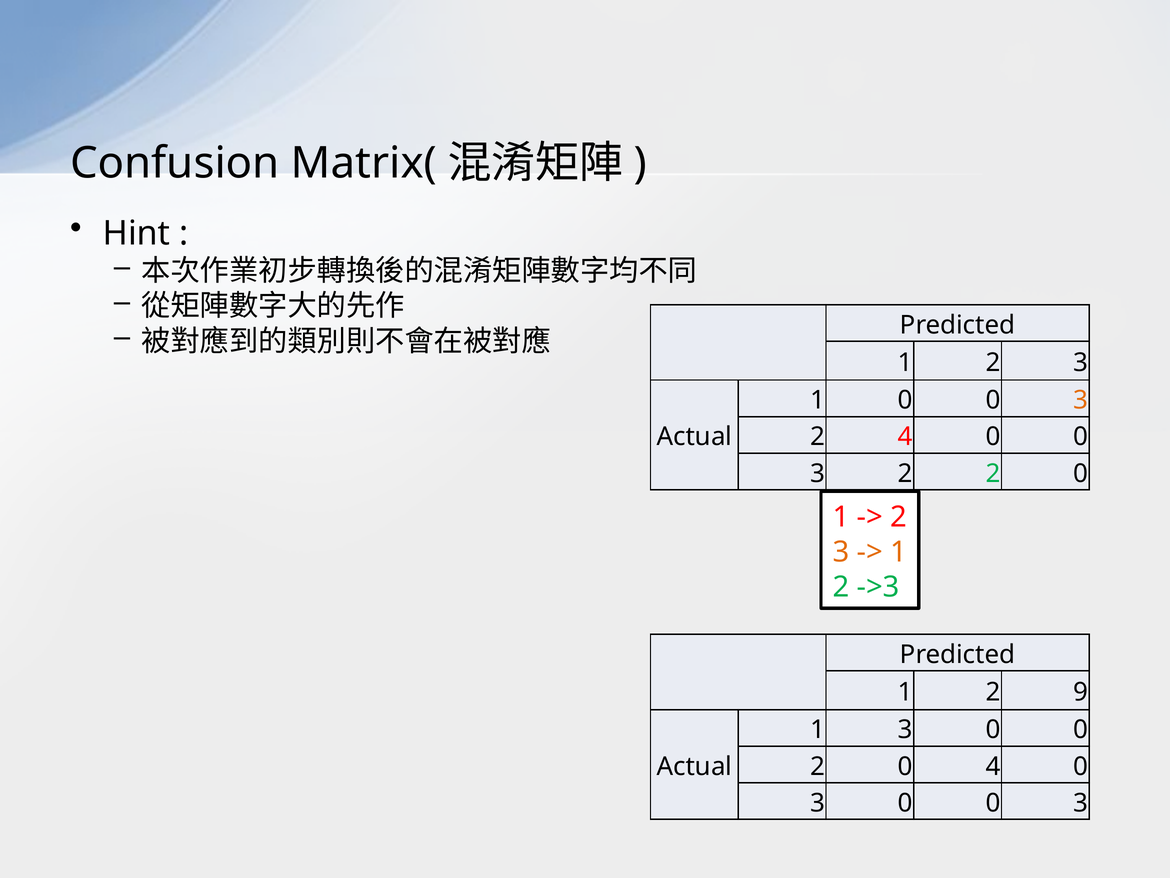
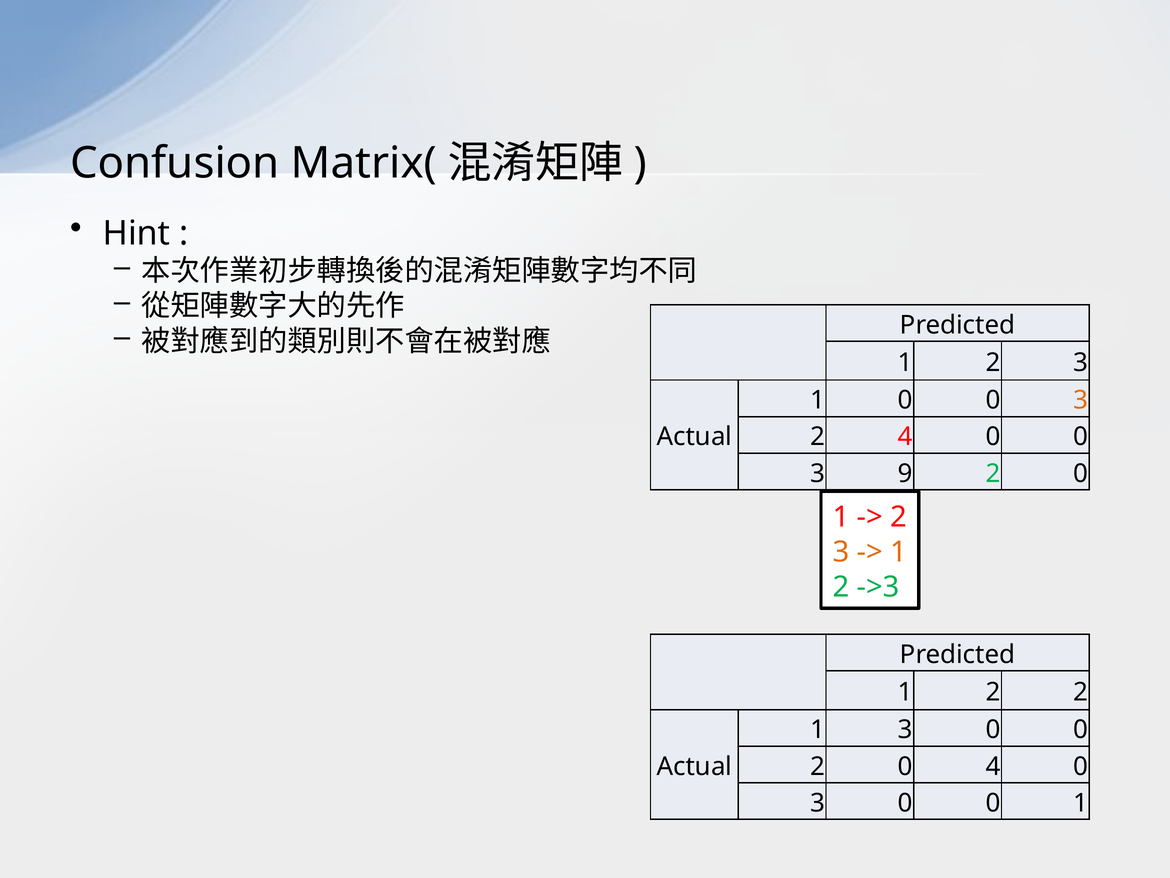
2 at (905, 473): 2 -> 9
2 9: 9 -> 2
3 0 0 3: 3 -> 1
